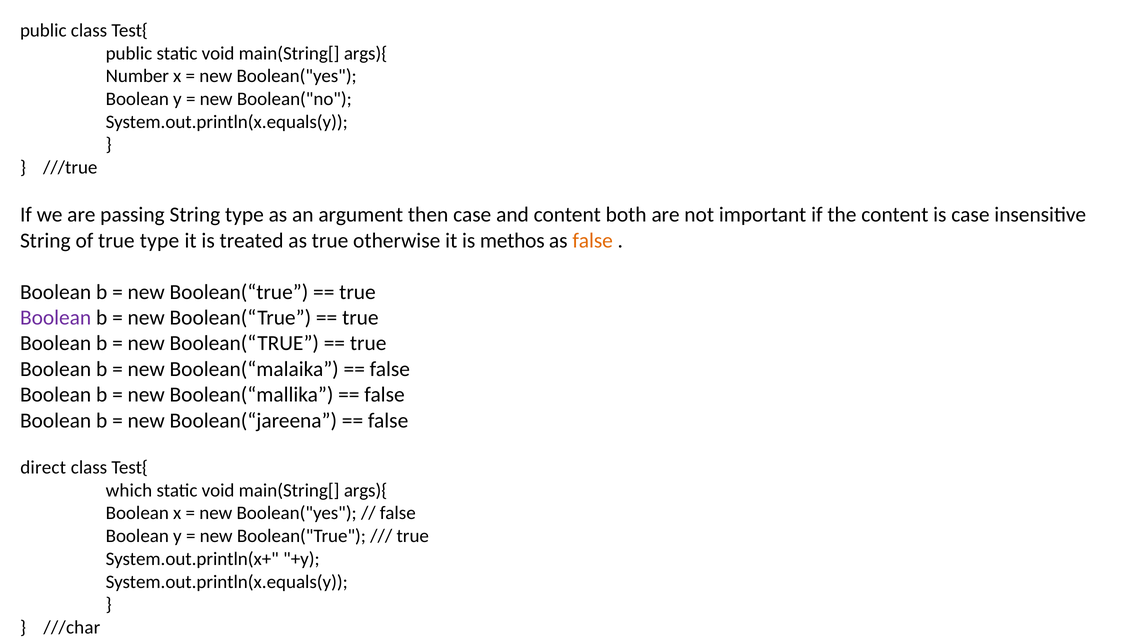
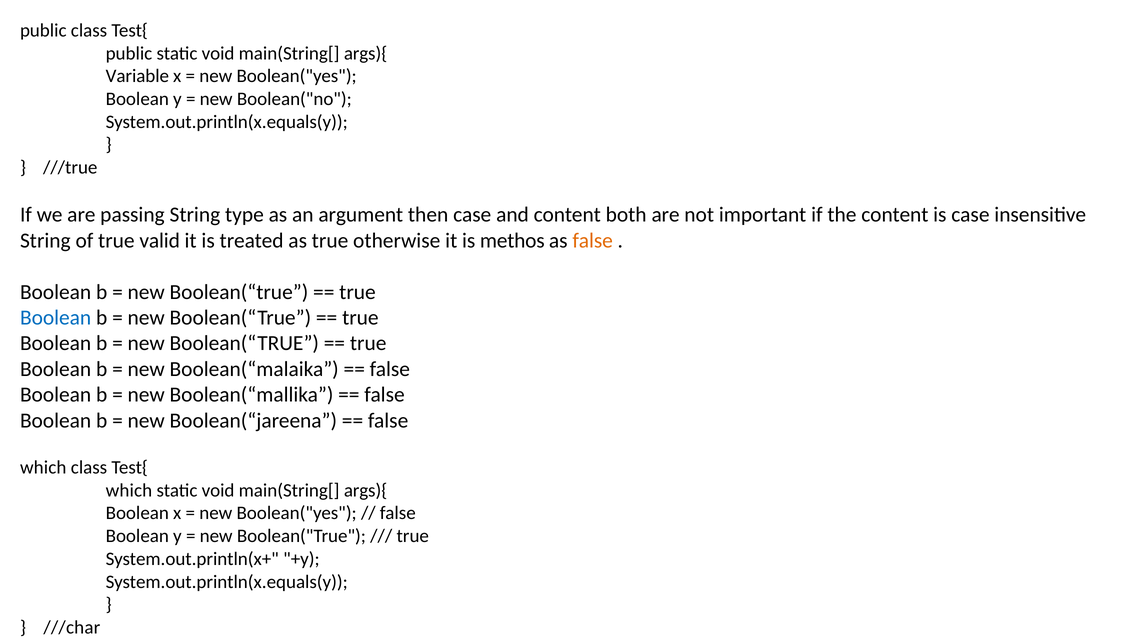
Number: Number -> Variable
true type: type -> valid
Boolean at (56, 318) colour: purple -> blue
direct at (43, 467): direct -> which
